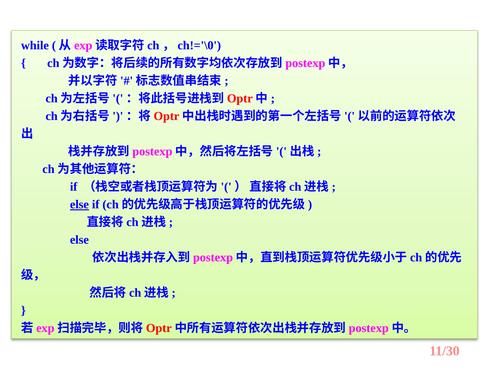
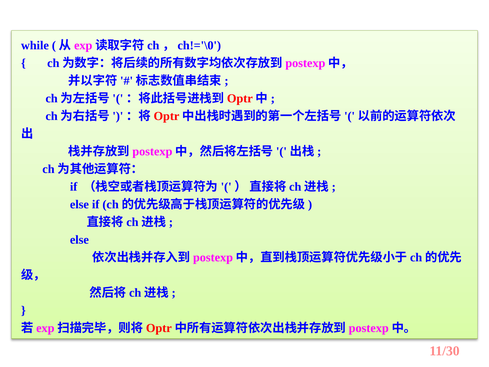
else at (79, 204) underline: present -> none
